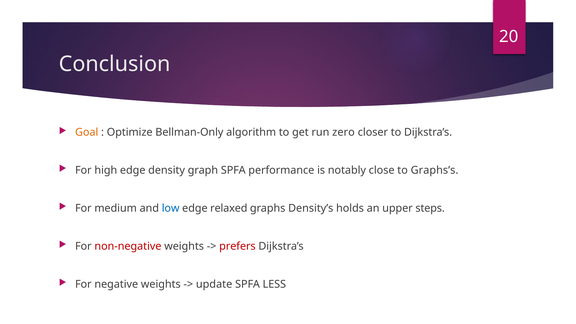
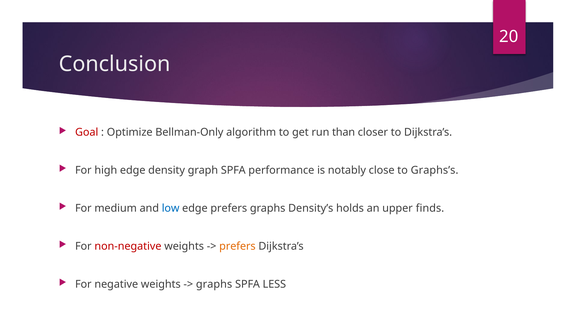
Goal colour: orange -> red
zero: zero -> than
edge relaxed: relaxed -> prefers
steps: steps -> finds
prefers at (237, 246) colour: red -> orange
update at (214, 284): update -> graphs
